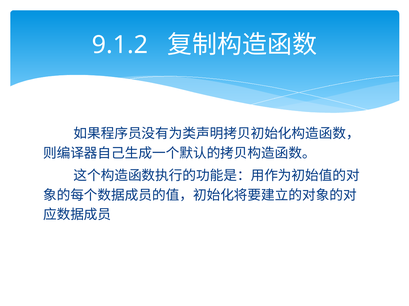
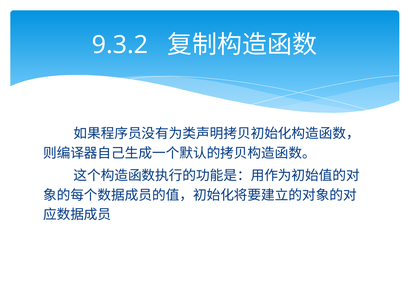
9.1.2: 9.1.2 -> 9.3.2
